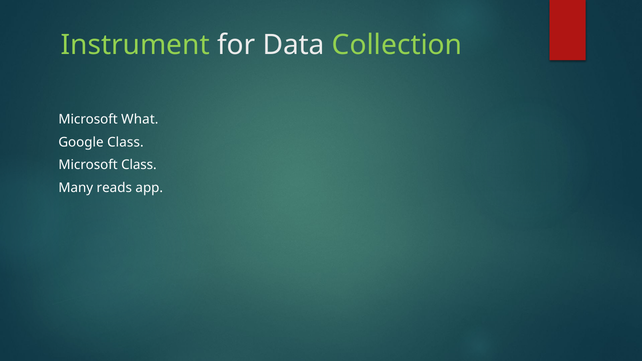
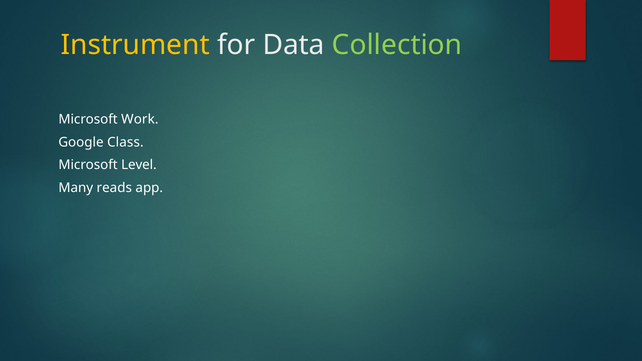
Instrument colour: light green -> yellow
What: What -> Work
Microsoft Class: Class -> Level
